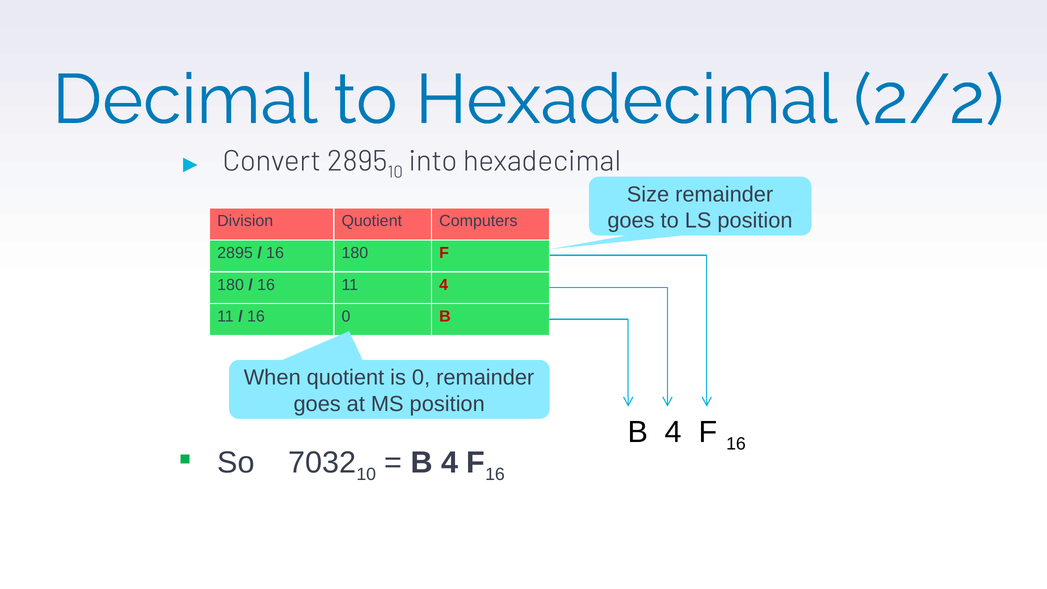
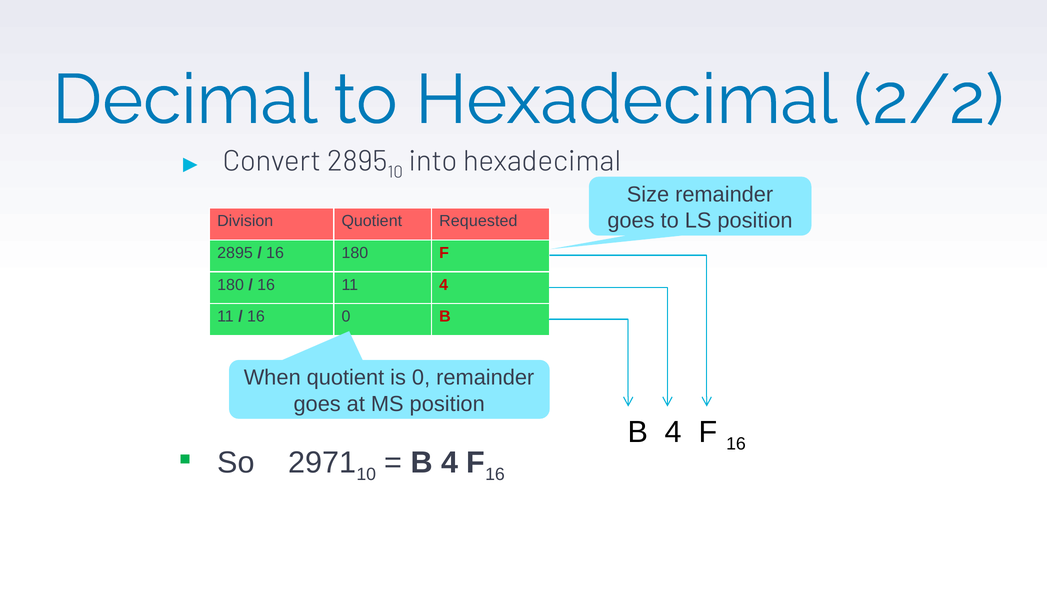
Computers: Computers -> Requested
7032: 7032 -> 2971
